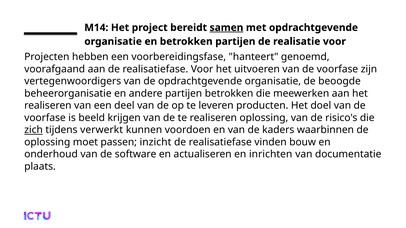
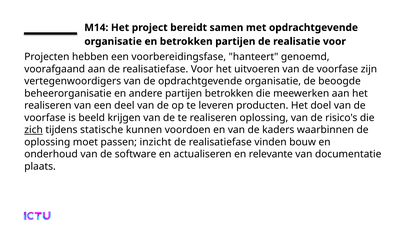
samen underline: present -> none
verwerkt: verwerkt -> statische
inrichten: inrichten -> relevante
